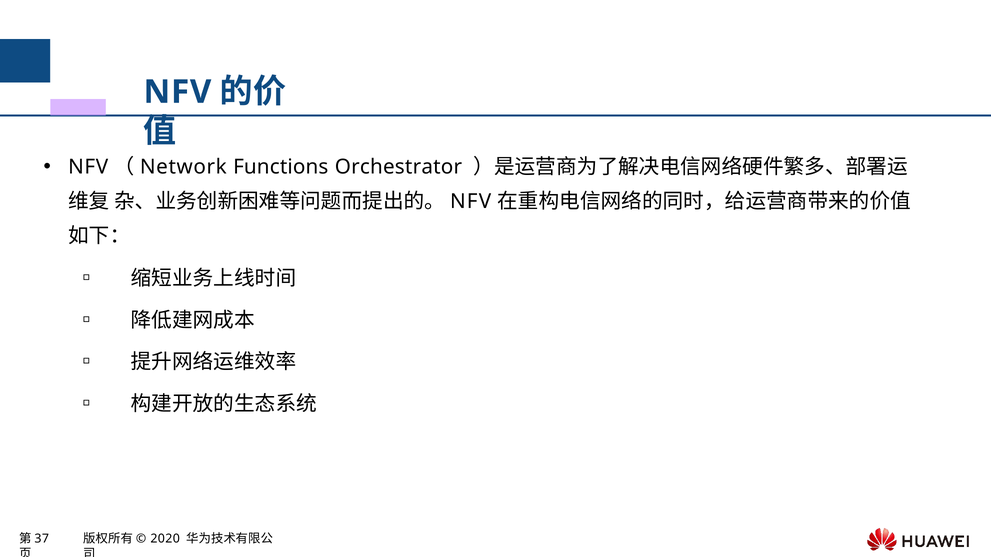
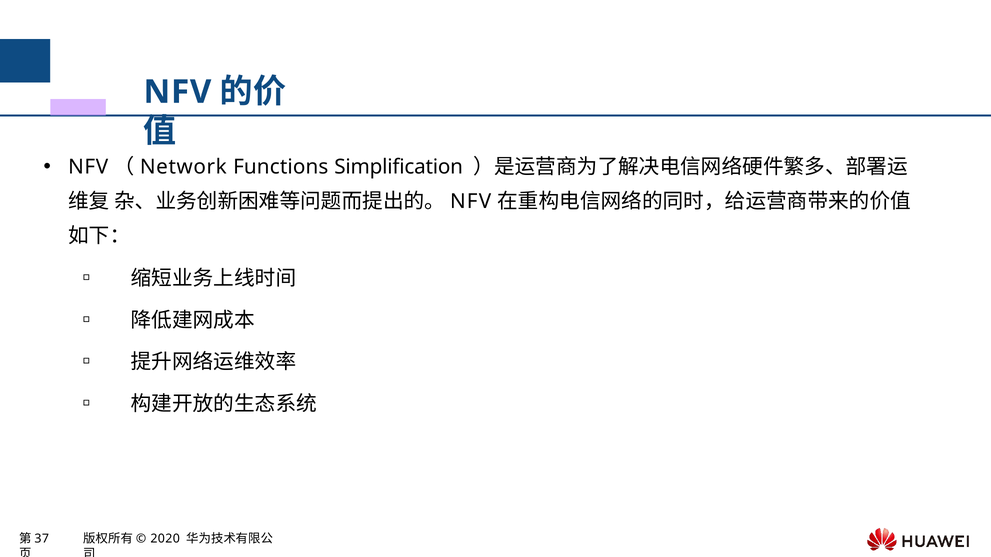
Orchestrator: Orchestrator -> Simplification
